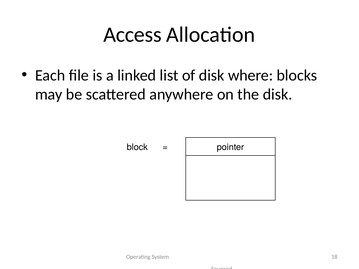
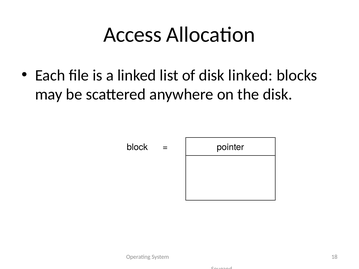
disk where: where -> linked
